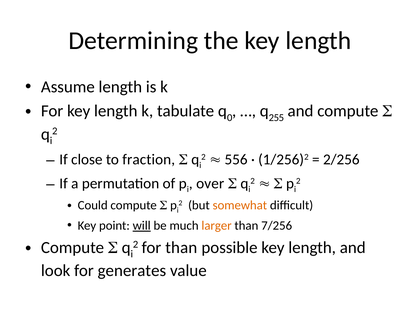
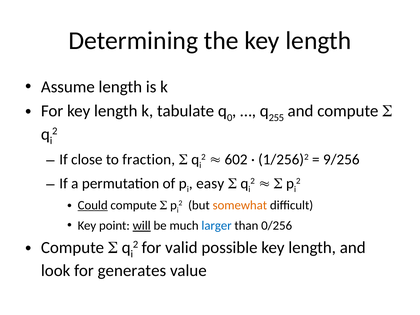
556: 556 -> 602
2/256: 2/256 -> 9/256
over: over -> easy
Could underline: none -> present
larger colour: orange -> blue
7/256: 7/256 -> 0/256
for than: than -> valid
